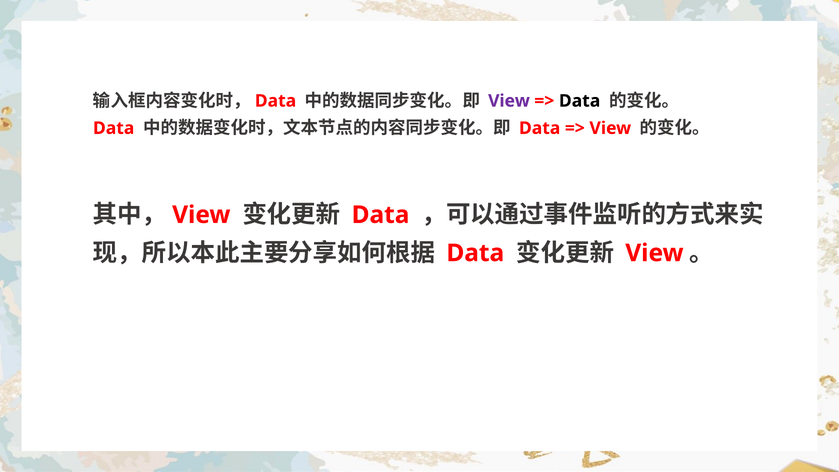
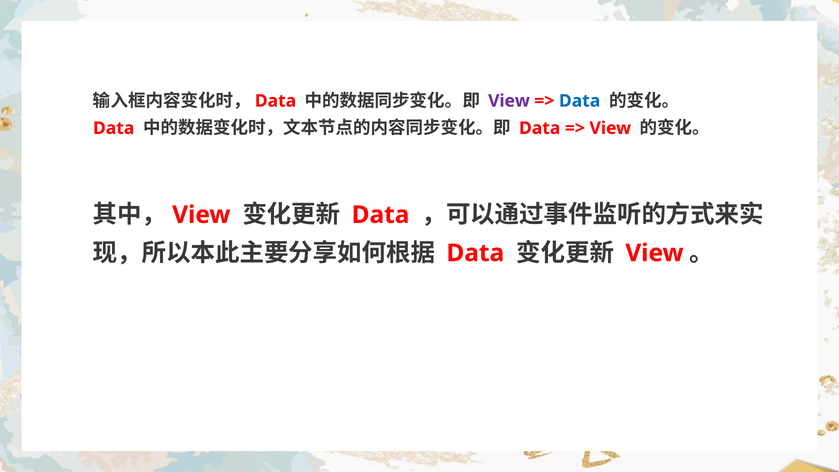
Data at (580, 101) colour: black -> blue
